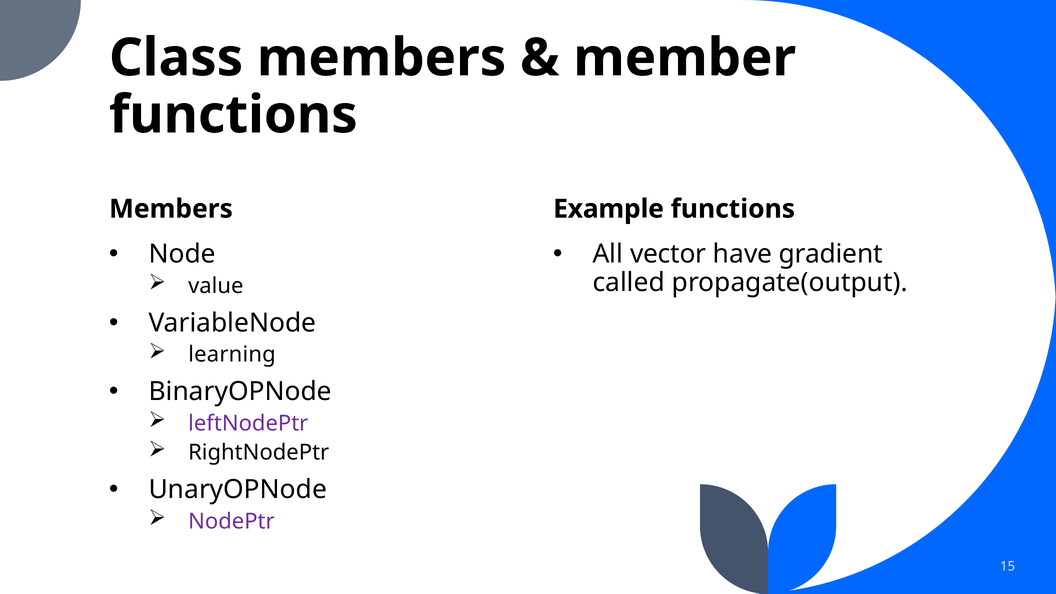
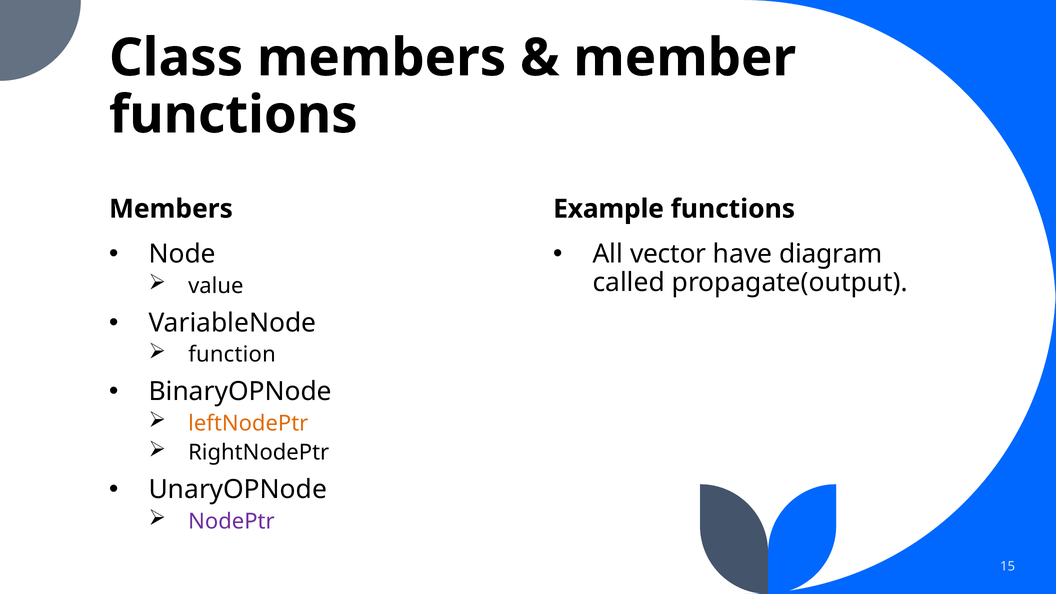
gradient: gradient -> diagram
learning: learning -> function
leftNodePtr colour: purple -> orange
